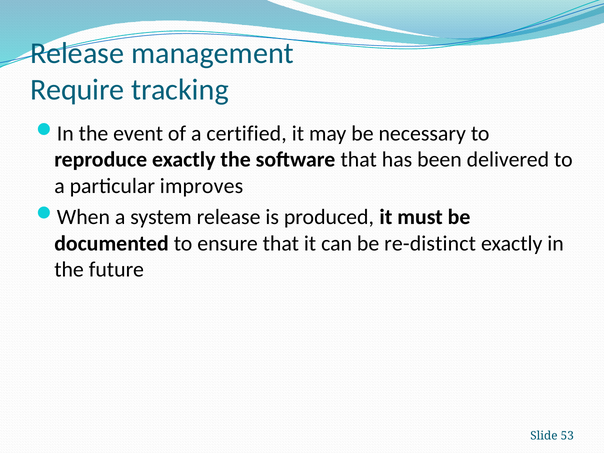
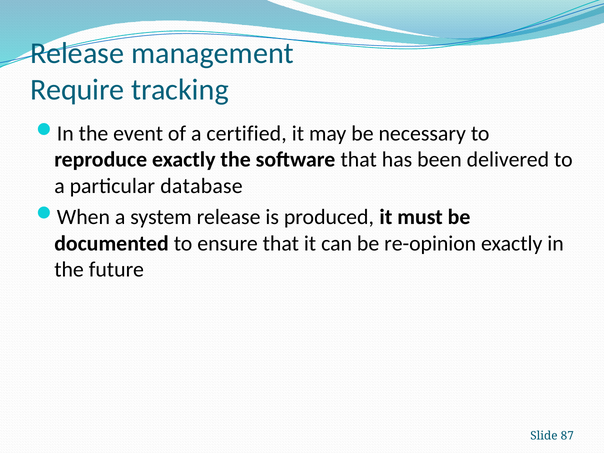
improves: improves -> database
re-distinct: re-distinct -> re-opinion
53: 53 -> 87
